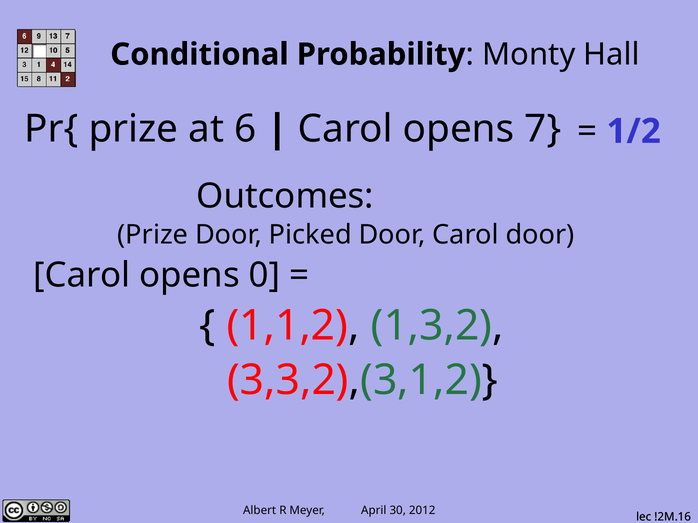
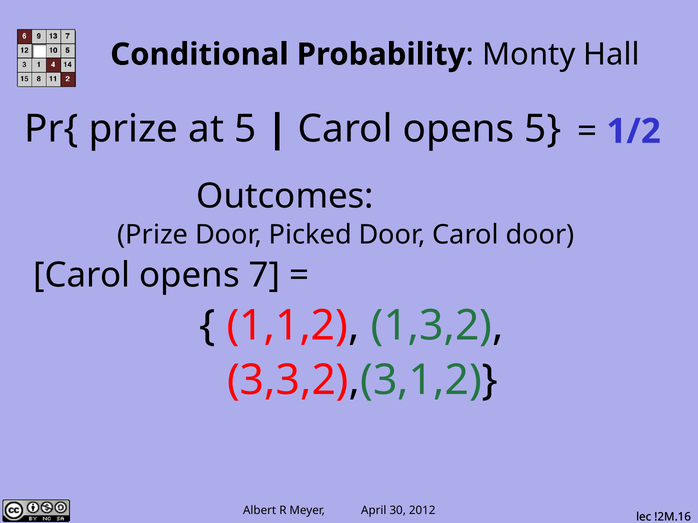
at 6: 6 -> 5
opens 7: 7 -> 5
0: 0 -> 7
